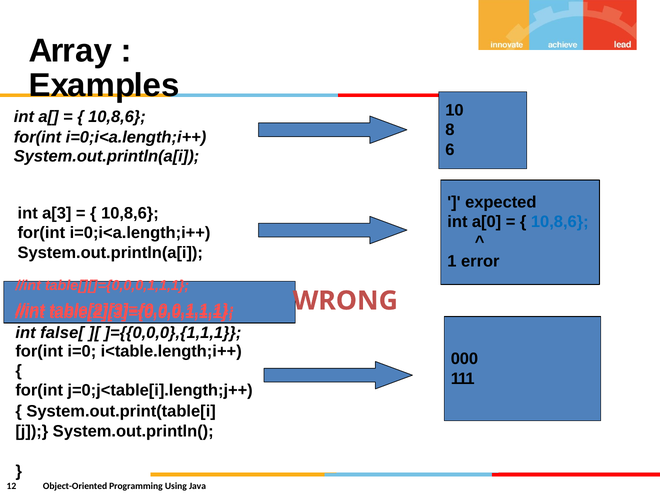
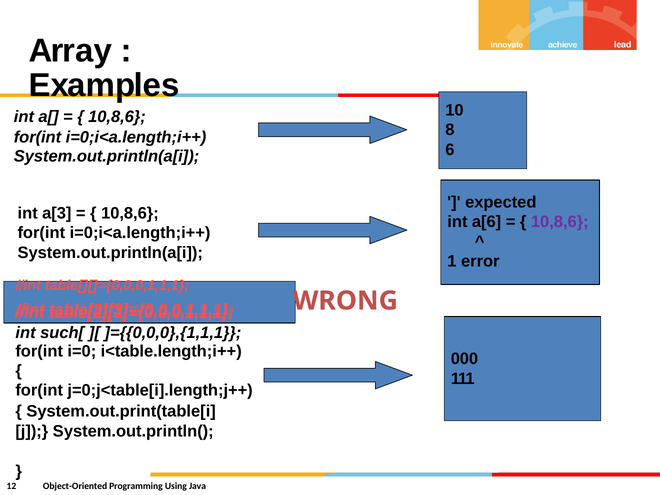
a[0: a[0 -> a[6
10,8,6 at (560, 222) colour: blue -> purple
false[: false[ -> such[
